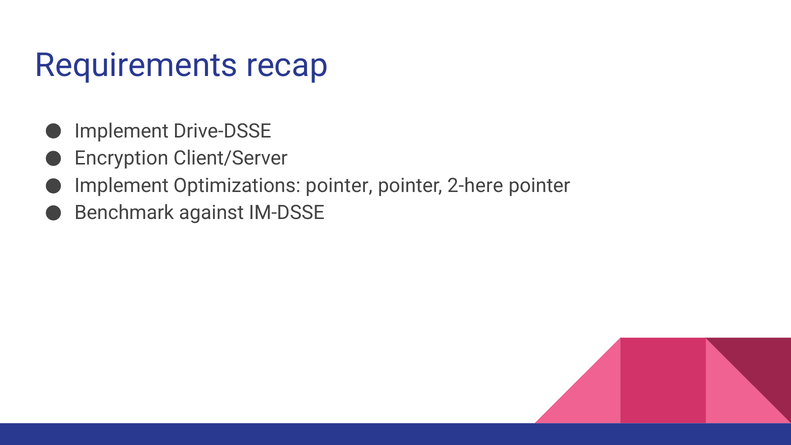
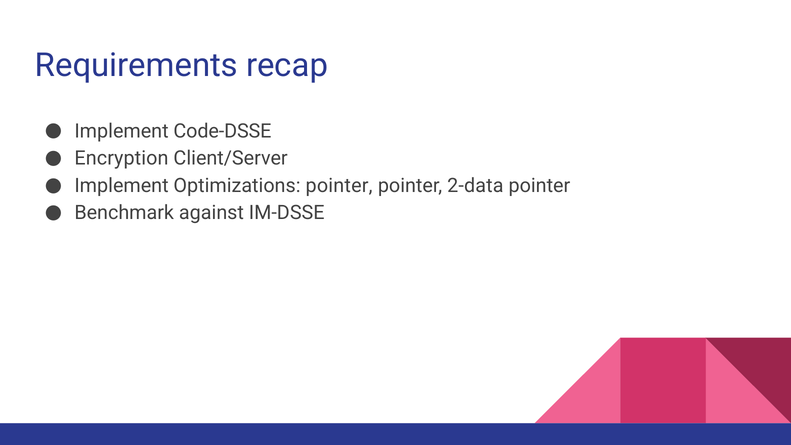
Drive-DSSE: Drive-DSSE -> Code-DSSE
2-here: 2-here -> 2-data
